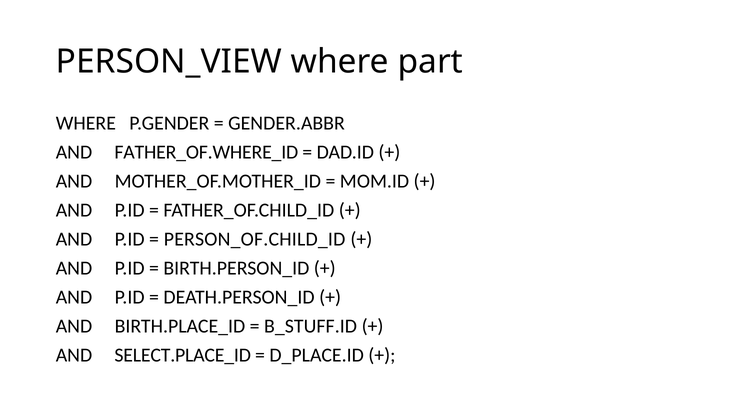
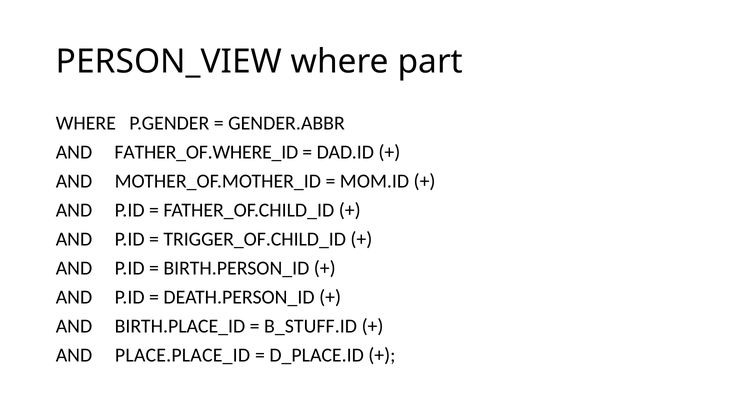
PERSON_OF.CHILD_ID: PERSON_OF.CHILD_ID -> TRIGGER_OF.CHILD_ID
SELECT.PLACE_ID: SELECT.PLACE_ID -> PLACE.PLACE_ID
